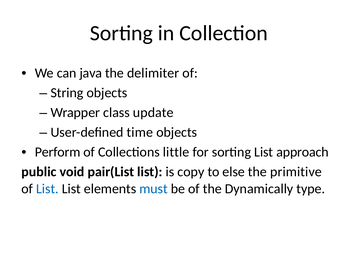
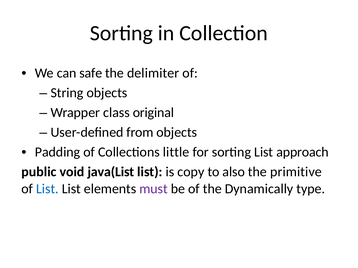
java: java -> safe
update: update -> original
time: time -> from
Perform: Perform -> Padding
pair(List: pair(List -> java(List
else: else -> also
must colour: blue -> purple
